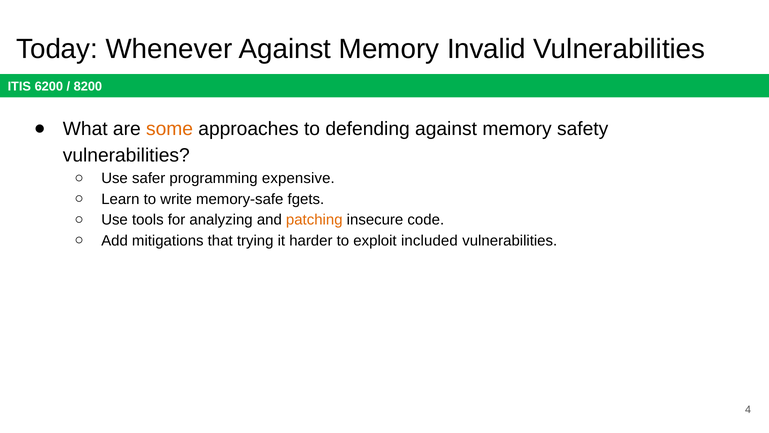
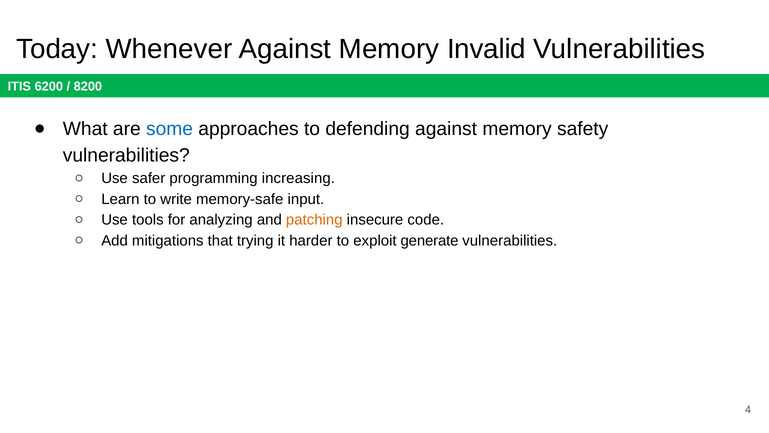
some colour: orange -> blue
expensive: expensive -> increasing
fgets: fgets -> input
included: included -> generate
